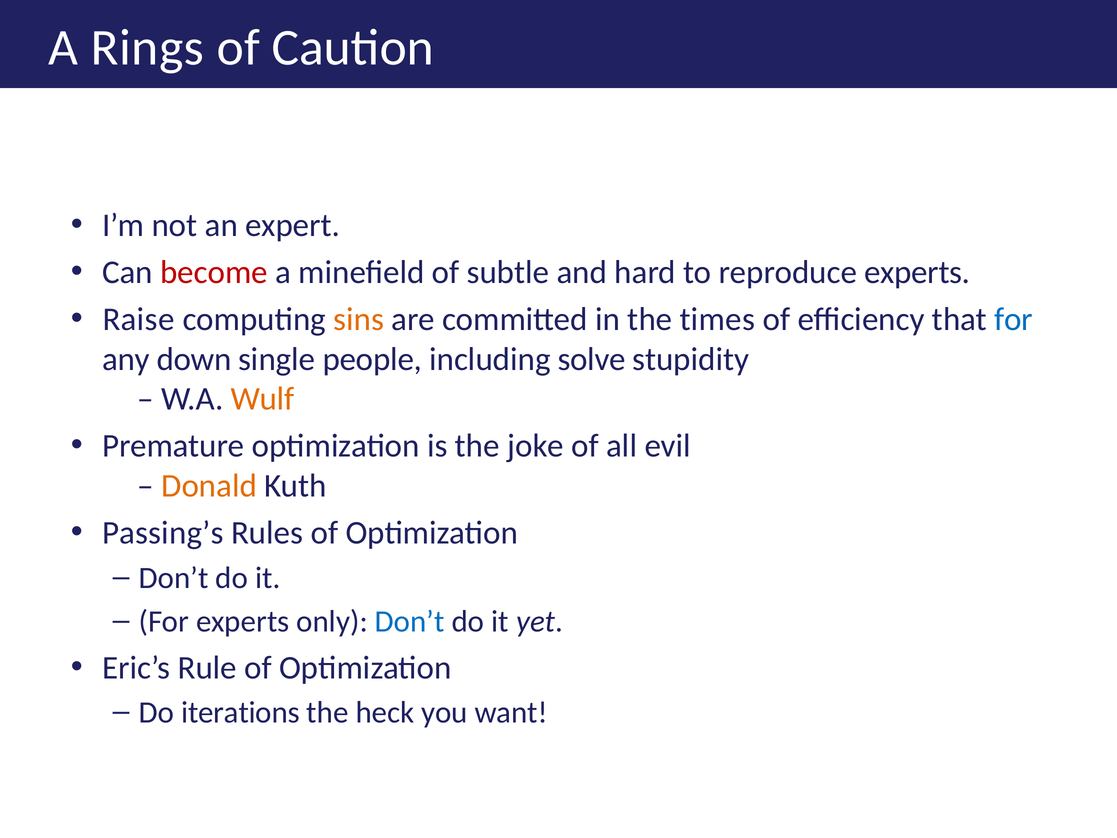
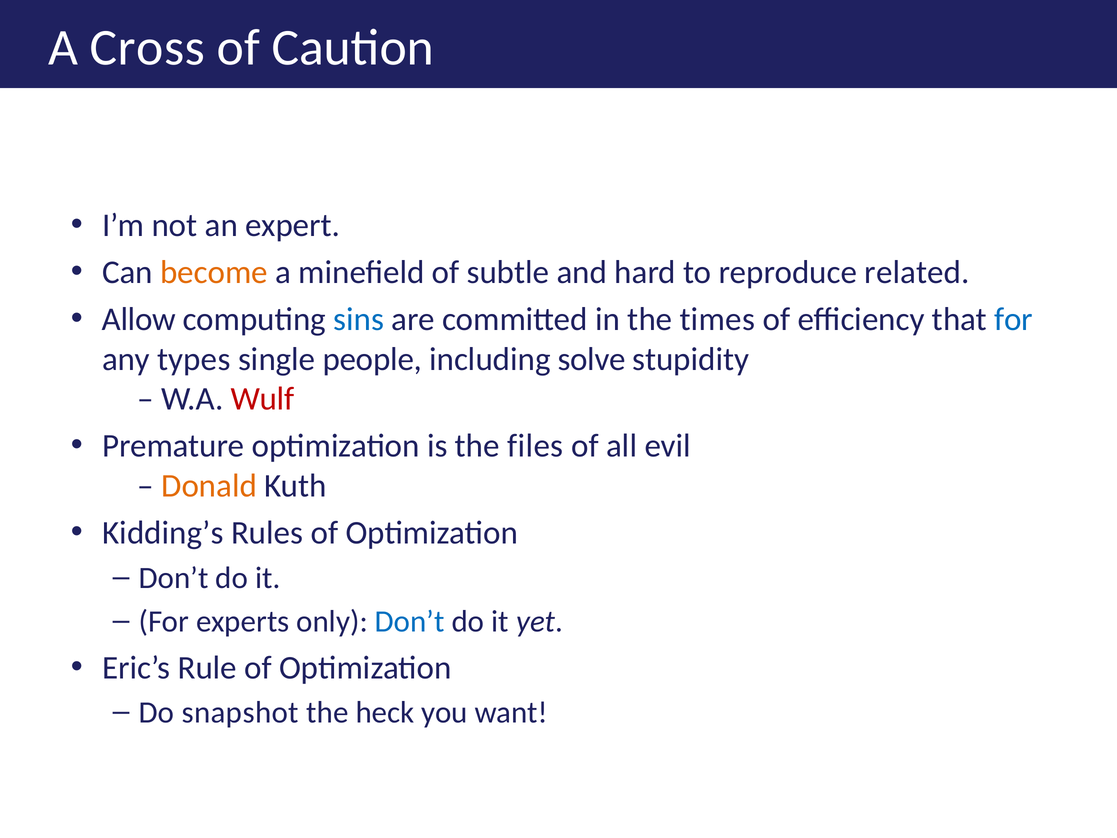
Rings: Rings -> Cross
become colour: red -> orange
reproduce experts: experts -> related
Raise: Raise -> Allow
sins colour: orange -> blue
down: down -> types
Wulf colour: orange -> red
joke: joke -> files
Passing’s: Passing’s -> Kidding’s
iterations: iterations -> snapshot
